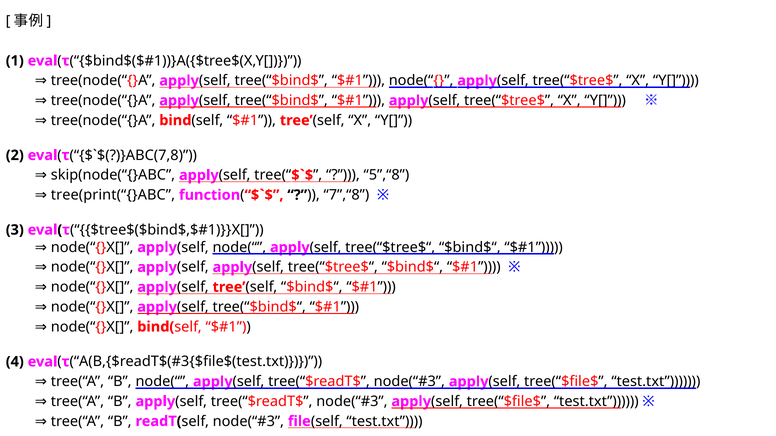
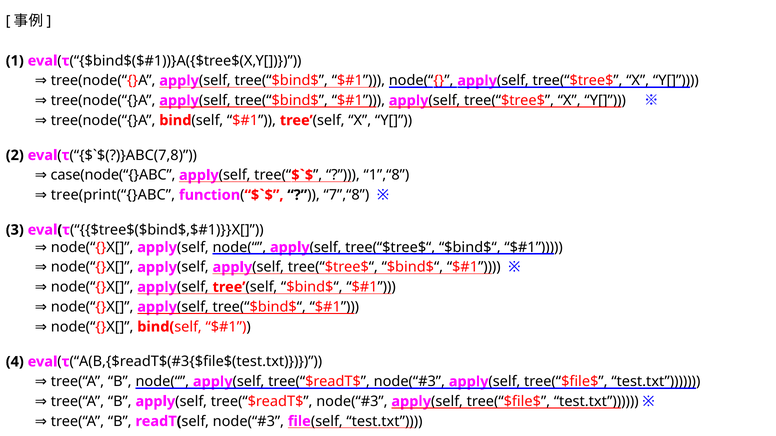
skip(node(“{}ABC: skip(node(“{}ABC -> case(node(“{}ABC
5”,“8: 5”,“8 -> 1”,“8
